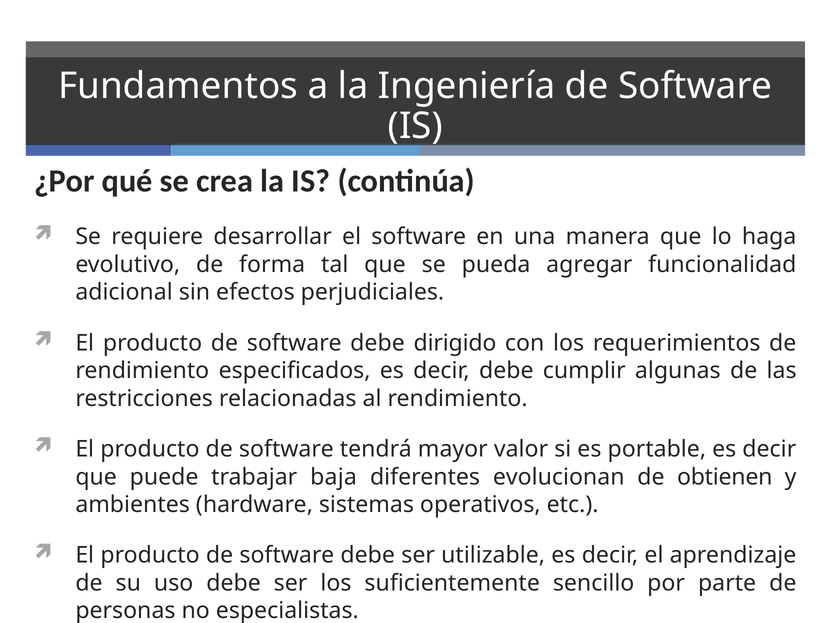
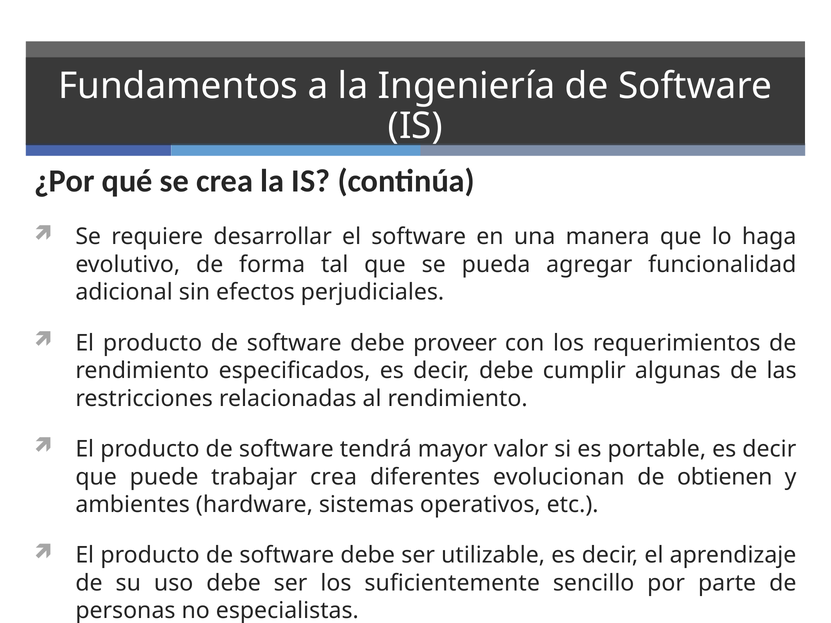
dirigido: dirigido -> proveer
trabajar baja: baja -> crea
